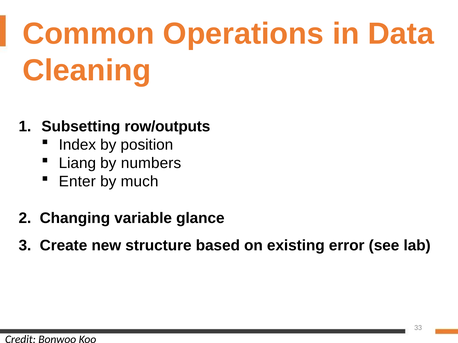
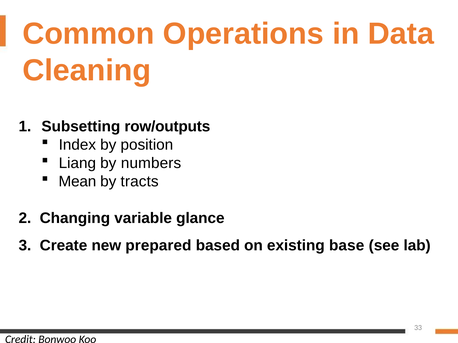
Enter: Enter -> Mean
much: much -> tracts
structure: structure -> prepared
error: error -> base
